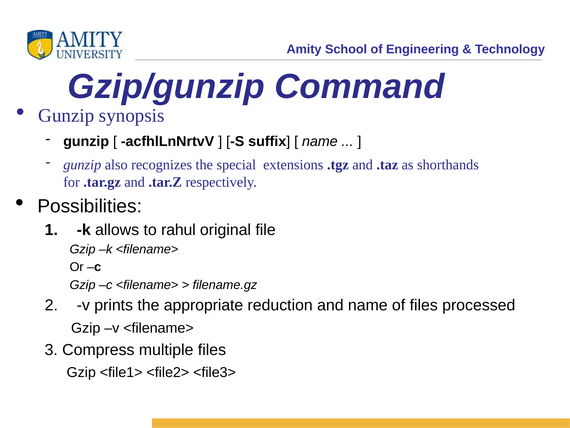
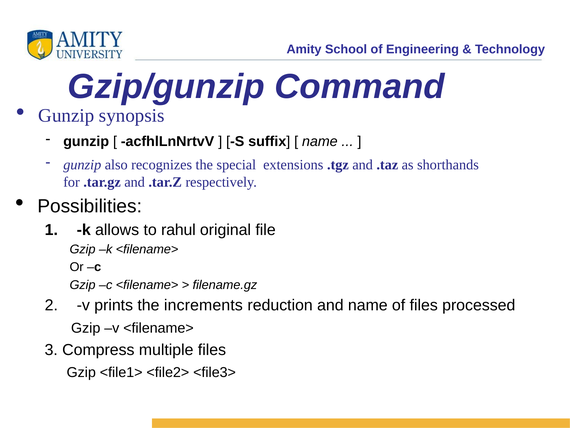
appropriate: appropriate -> increments
